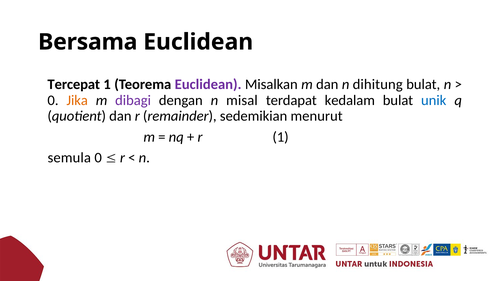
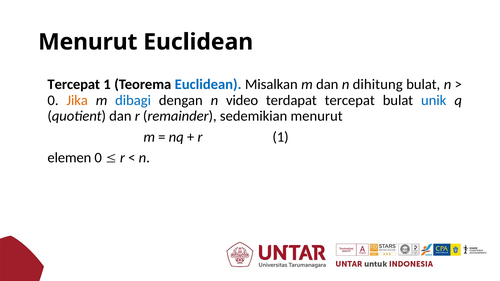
Bersama at (88, 42): Bersama -> Menurut
Euclidean at (208, 85) colour: purple -> blue
dibagi colour: purple -> blue
misal: misal -> video
terdapat kedalam: kedalam -> tercepat
semula: semula -> elemen
